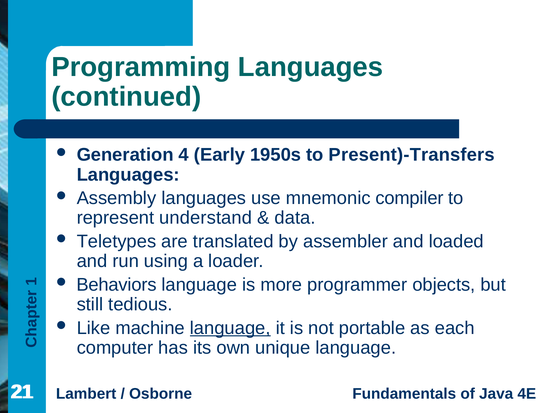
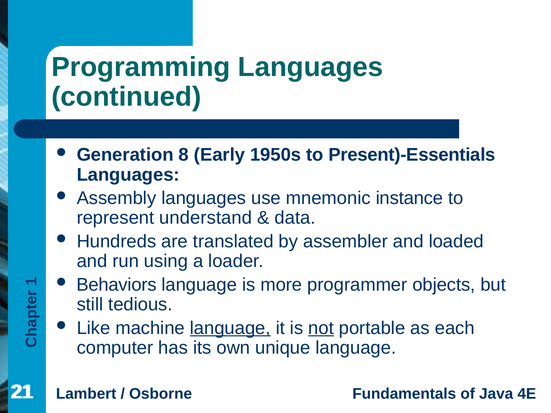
4: 4 -> 8
Present)-Transfers: Present)-Transfers -> Present)-Essentials
compiler: compiler -> instance
Teletypes: Teletypes -> Hundreds
not underline: none -> present
